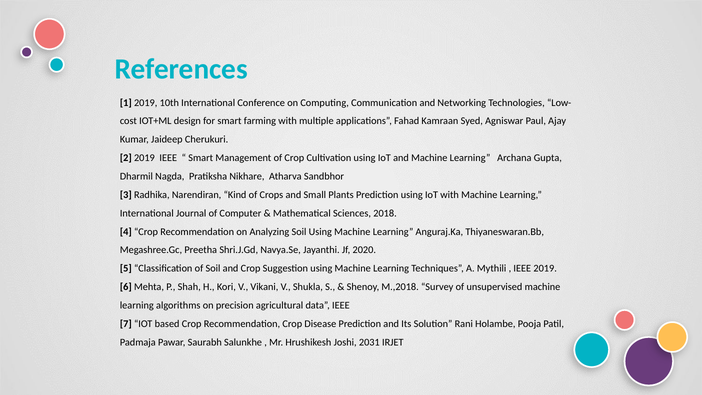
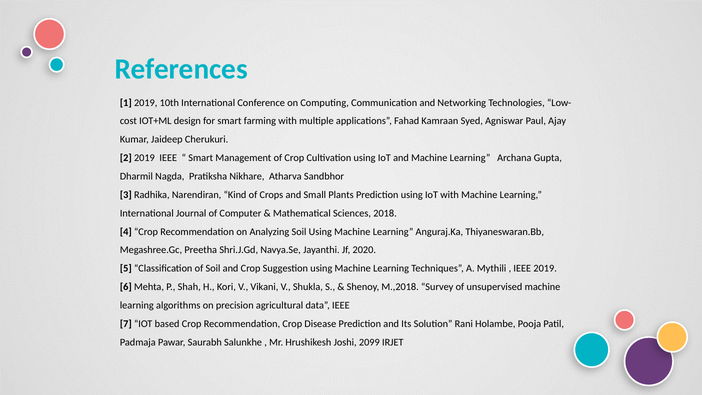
2031: 2031 -> 2099
